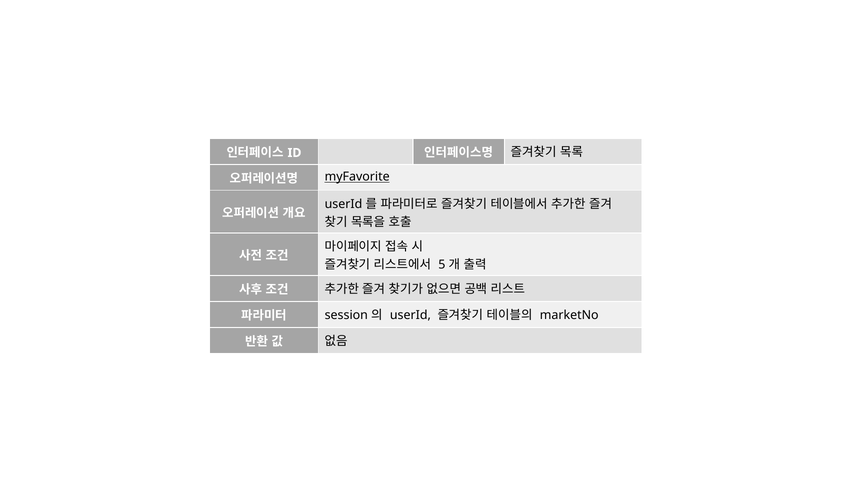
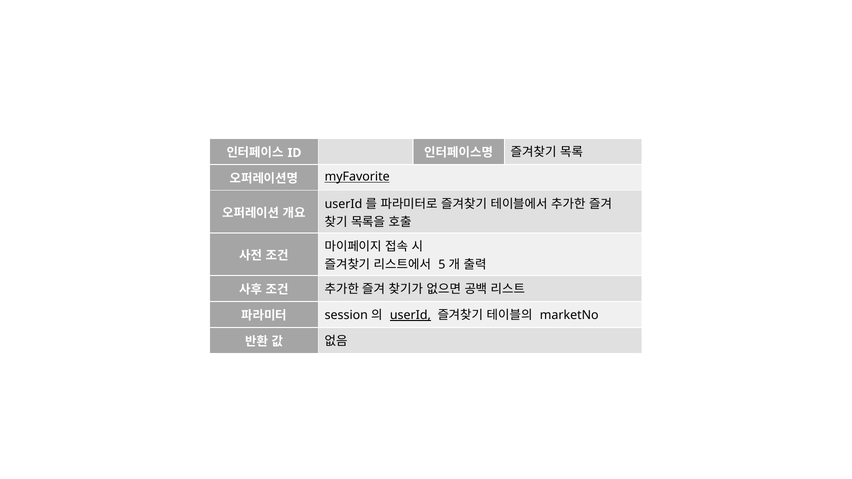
userId at (410, 315) underline: none -> present
